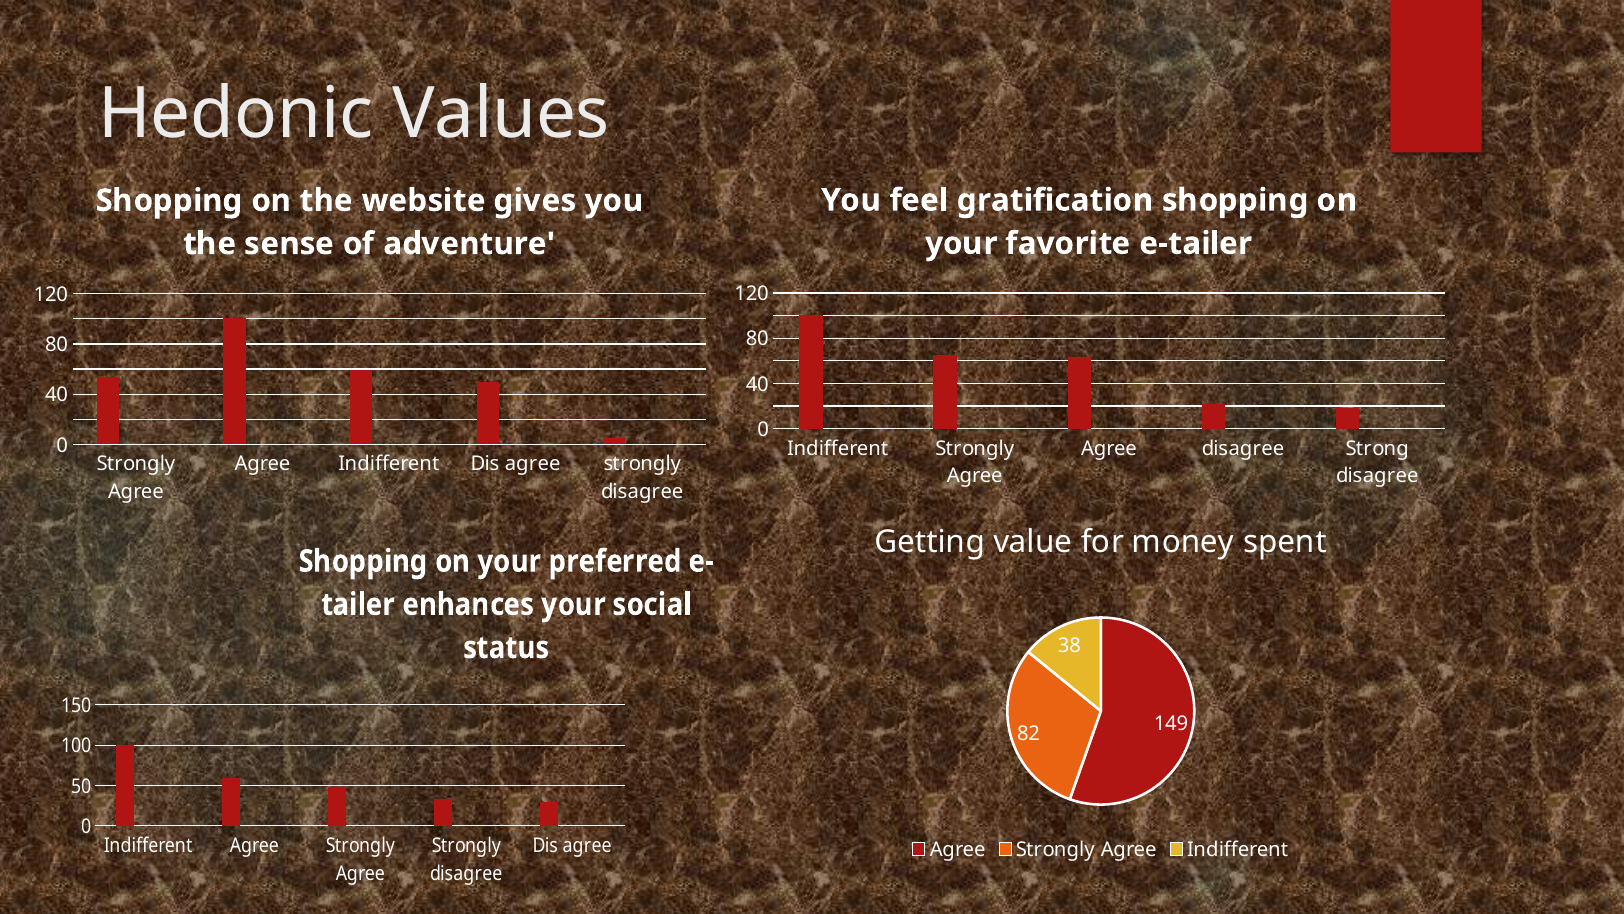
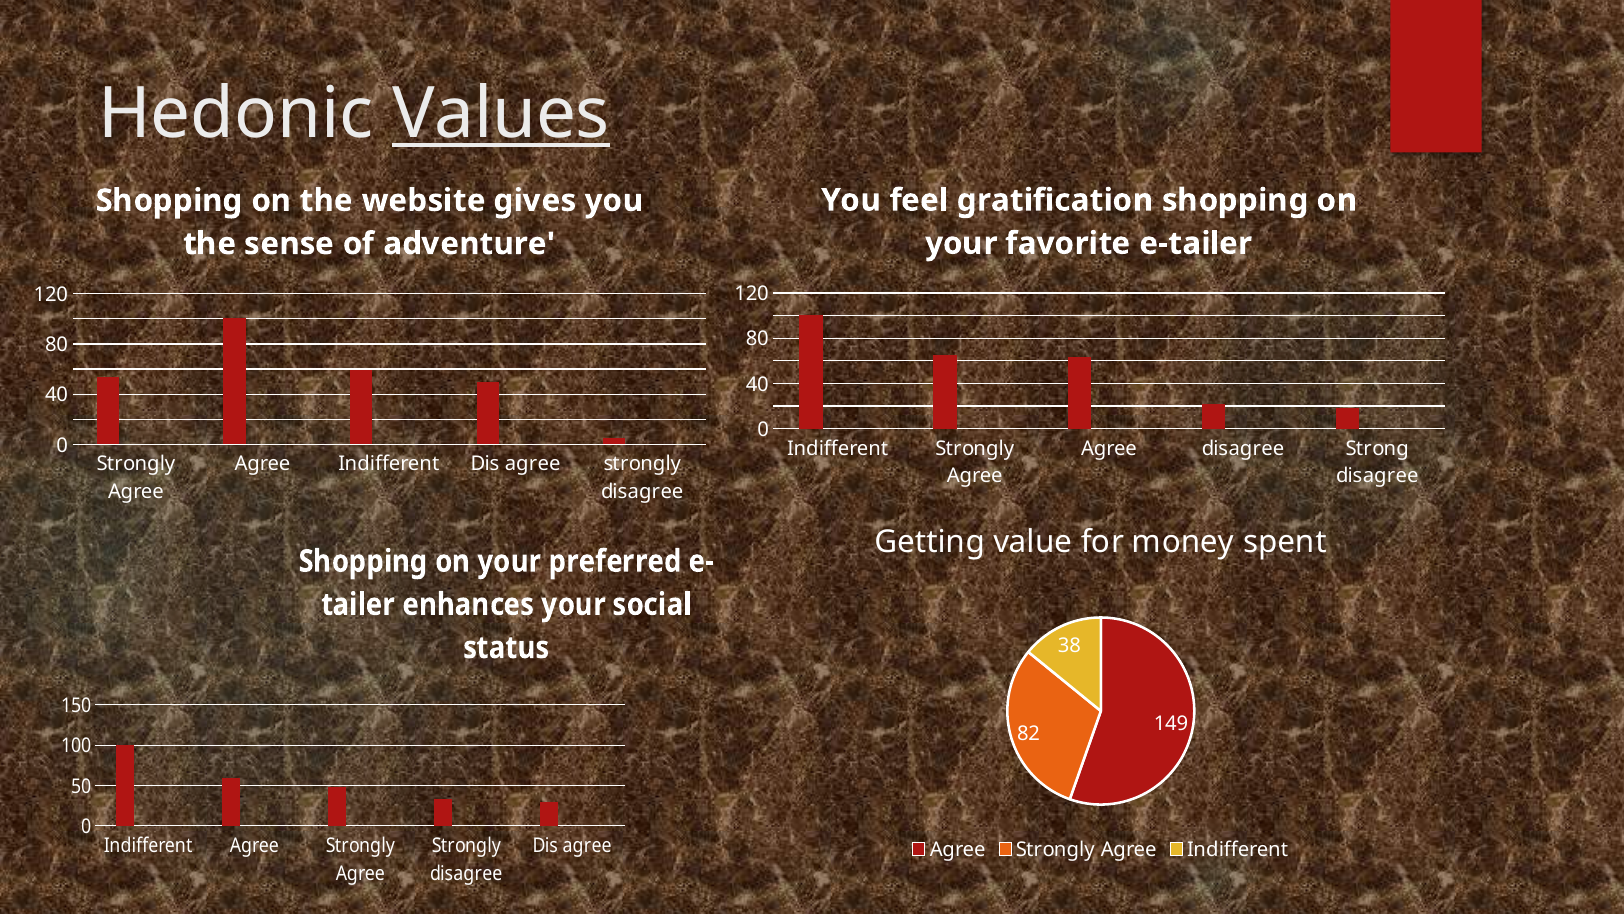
Values underline: none -> present
